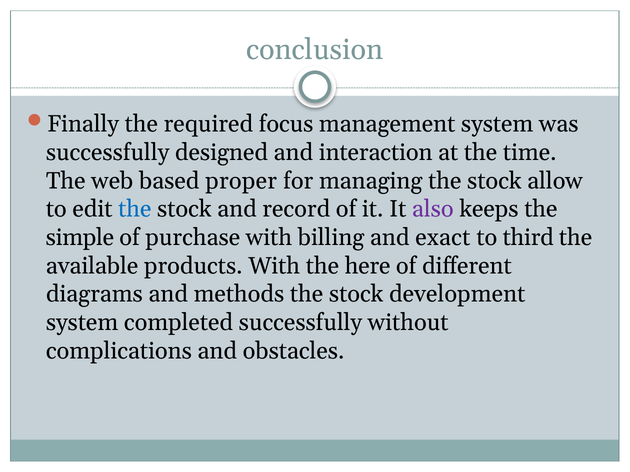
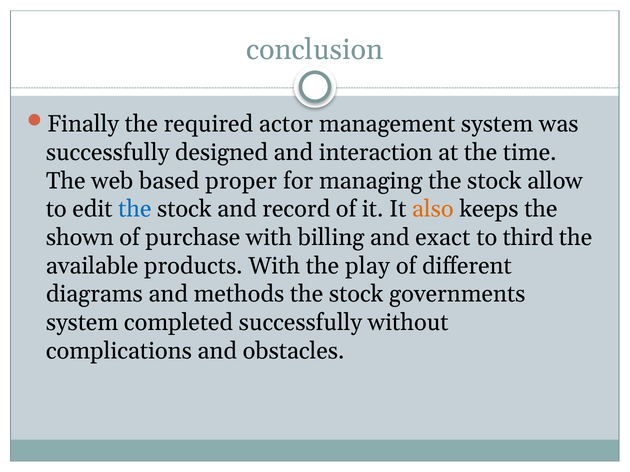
focus: focus -> actor
also colour: purple -> orange
simple: simple -> shown
here: here -> play
development: development -> governments
